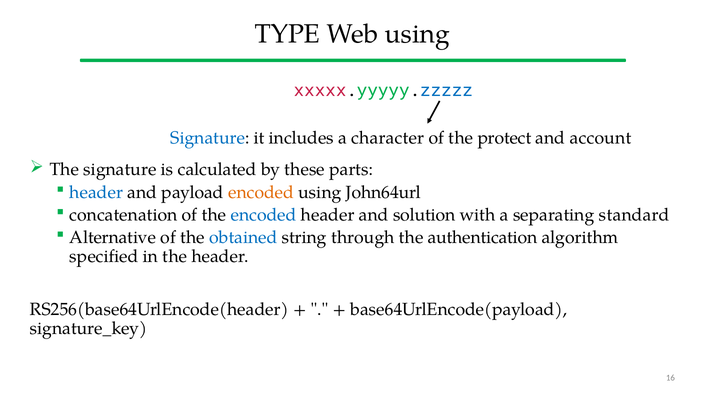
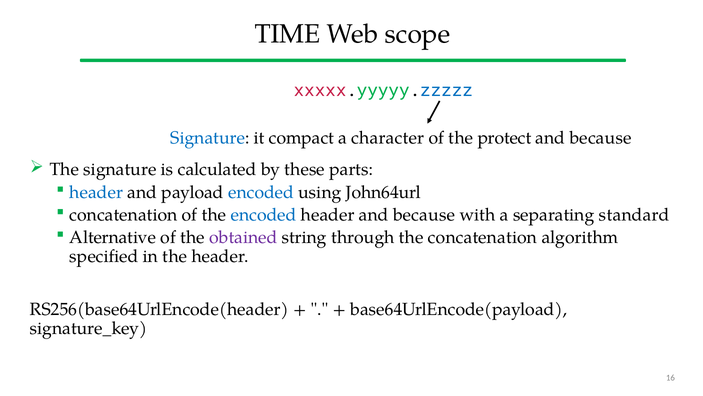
TYPE: TYPE -> TIME
Web using: using -> scope
includes: includes -> compact
account at (601, 138): account -> because
encoded at (261, 192) colour: orange -> blue
header and solution: solution -> because
obtained colour: blue -> purple
the authentication: authentication -> concatenation
